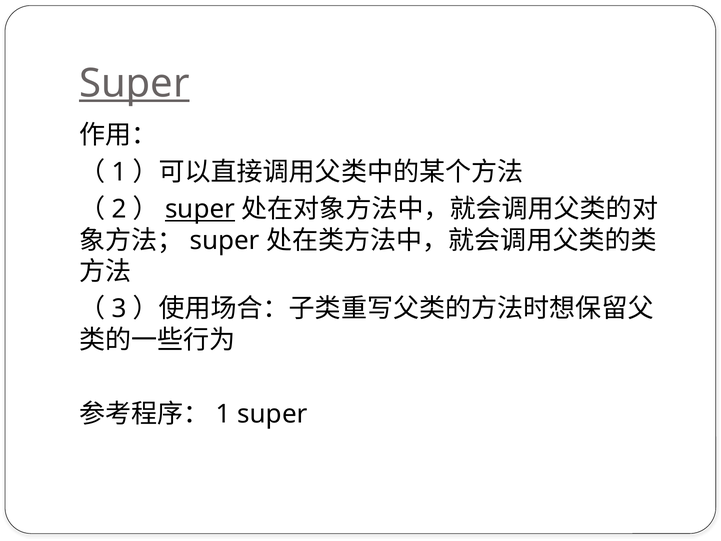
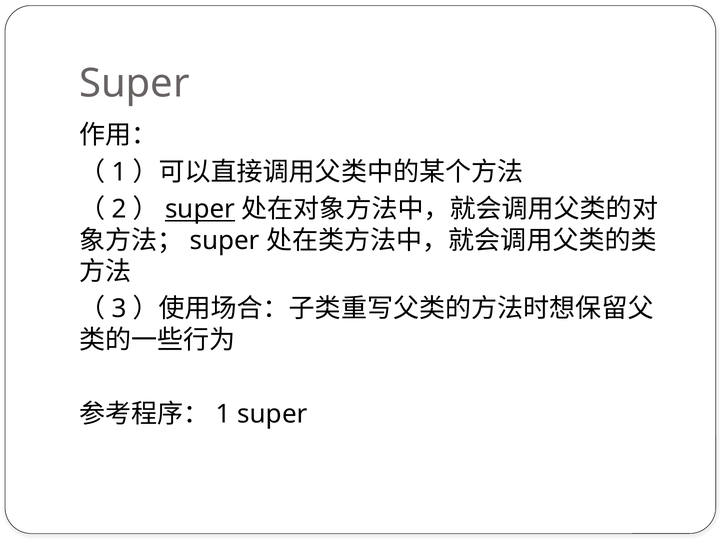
Super at (134, 83) underline: present -> none
